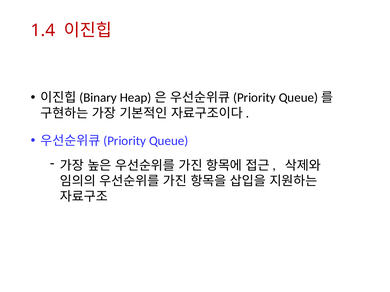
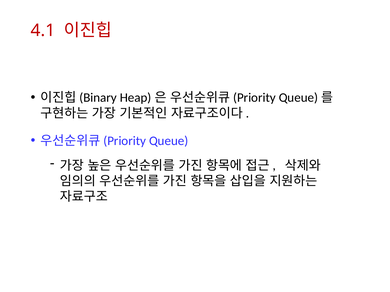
1.4: 1.4 -> 4.1
